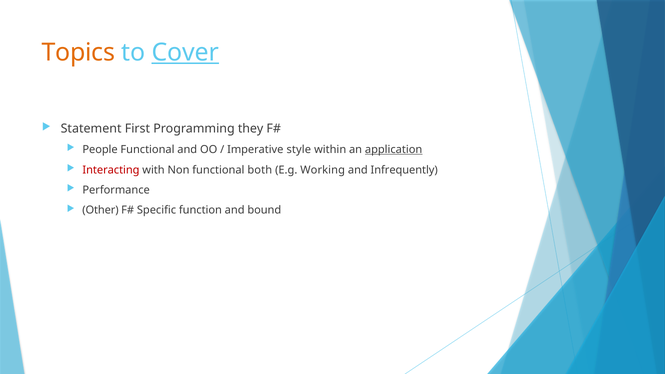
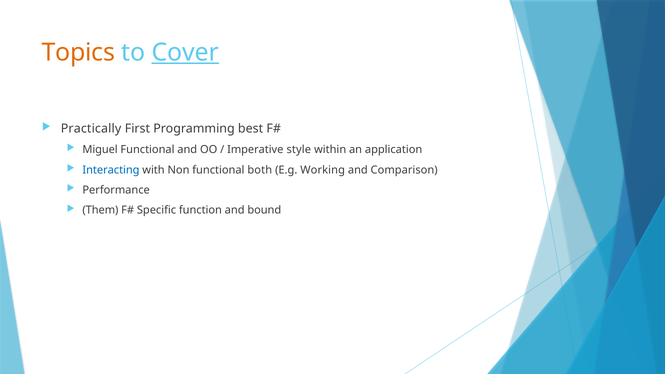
Statement: Statement -> Practically
they: they -> best
People: People -> Miguel
application underline: present -> none
Interacting colour: red -> blue
Infrequently: Infrequently -> Comparison
Other: Other -> Them
